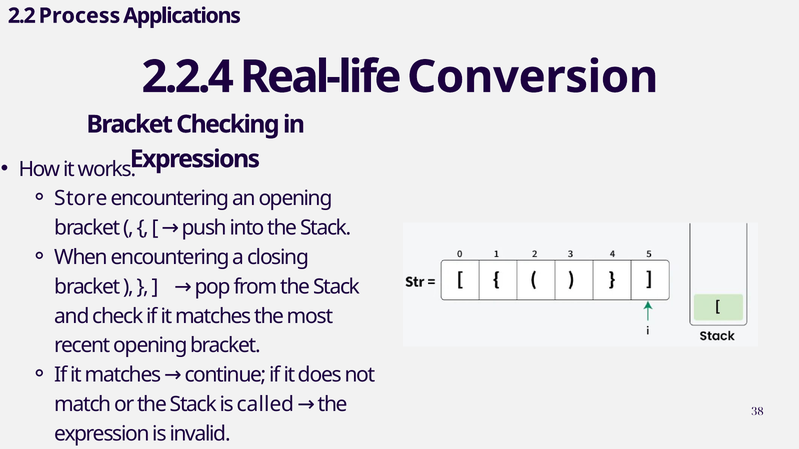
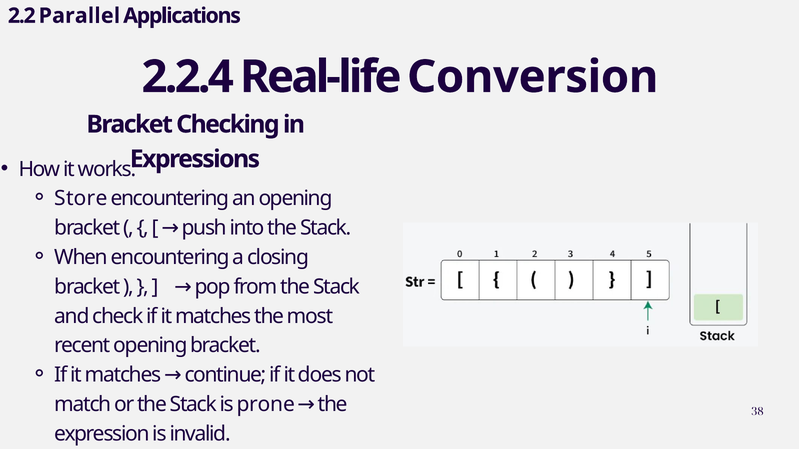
Process: Process -> Parallel
called: called -> prone
